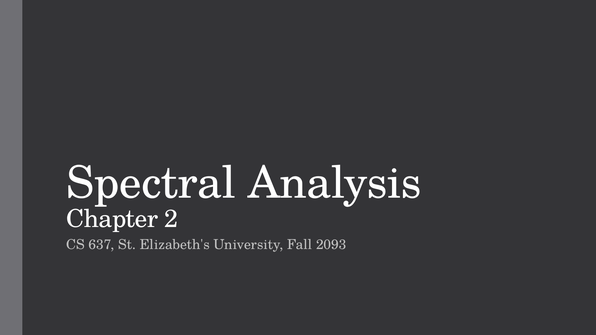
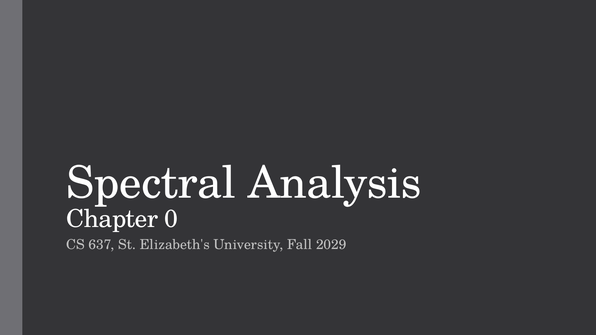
2: 2 -> 0
2093: 2093 -> 2029
